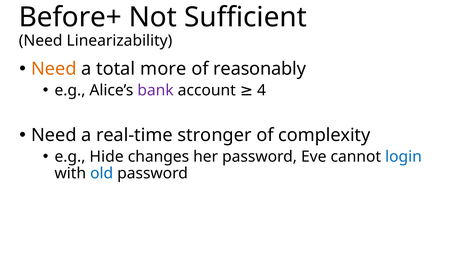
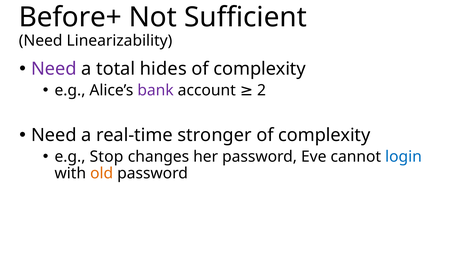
Need at (54, 69) colour: orange -> purple
more: more -> hides
reasonably at (260, 69): reasonably -> complexity
4: 4 -> 2
Hide: Hide -> Stop
old colour: blue -> orange
